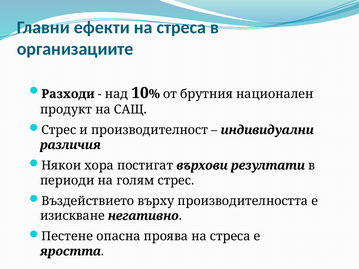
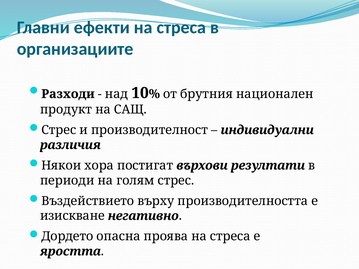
Пестене: Пестене -> Дордето
